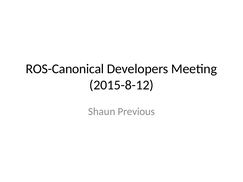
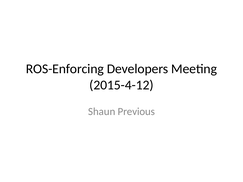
ROS-Canonical: ROS-Canonical -> ROS-Enforcing
2015-8-12: 2015-8-12 -> 2015-4-12
